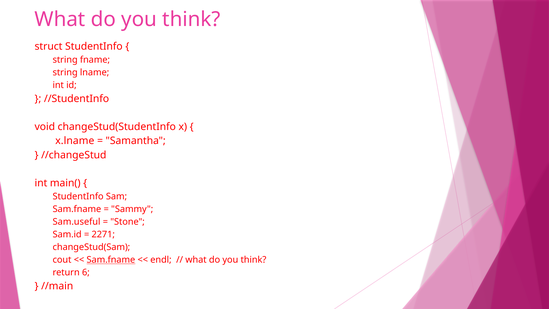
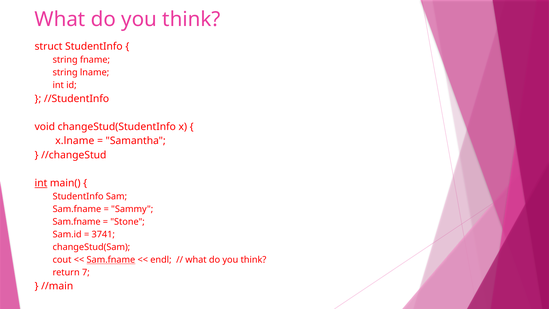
int at (41, 183) underline: none -> present
Sam.useful at (77, 222): Sam.useful -> Sam.fname
2271: 2271 -> 3741
6: 6 -> 7
